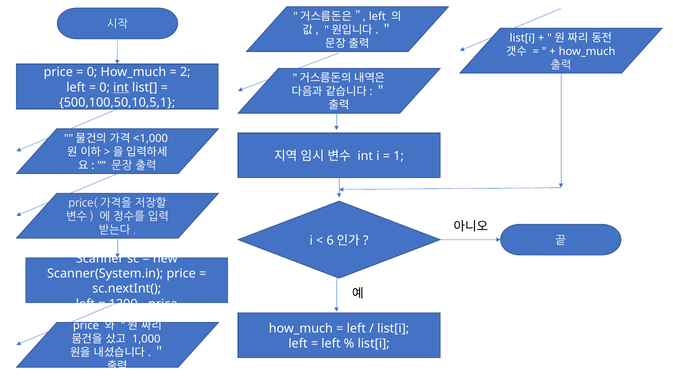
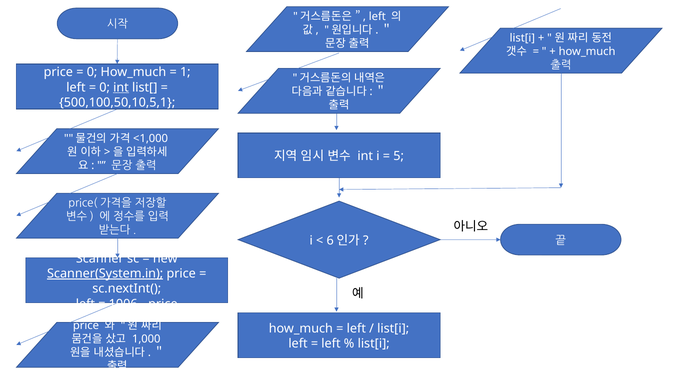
2: 2 -> 1
1: 1 -> 5
Scanner(System.in underline: none -> present
1200: 1200 -> 1006
